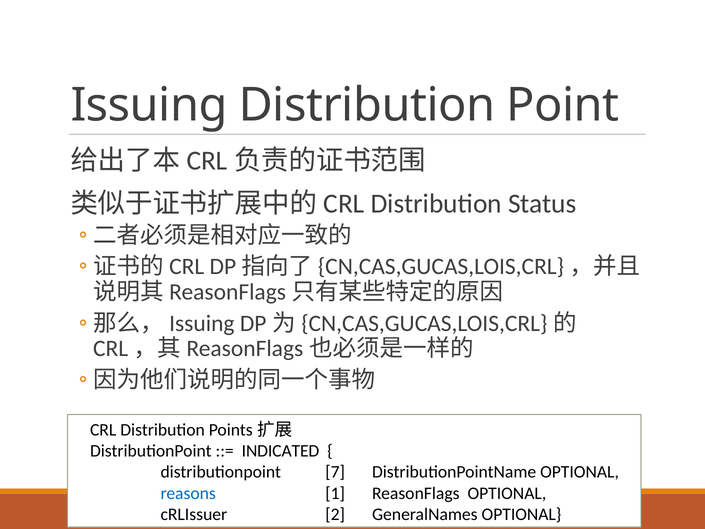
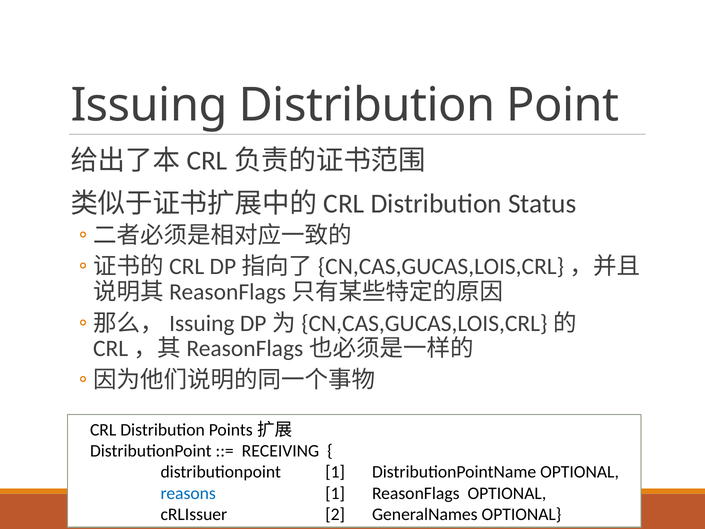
INDICATED: INDICATED -> RECEIVING
distributionpoint 7: 7 -> 1
